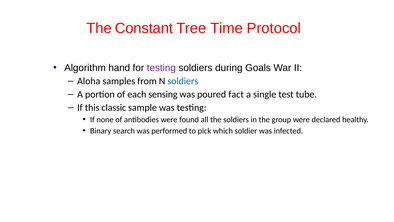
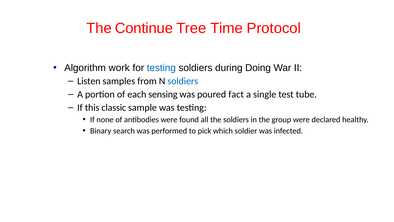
Constant: Constant -> Continue
hand: hand -> work
testing at (161, 68) colour: purple -> blue
Goals: Goals -> Doing
Aloha: Aloha -> Listen
